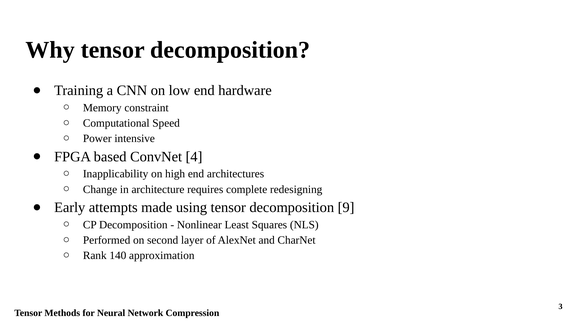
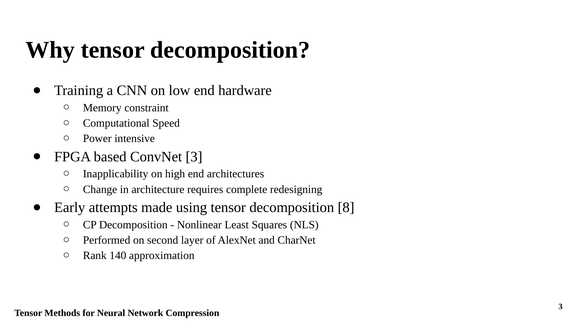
ConvNet 4: 4 -> 3
9: 9 -> 8
